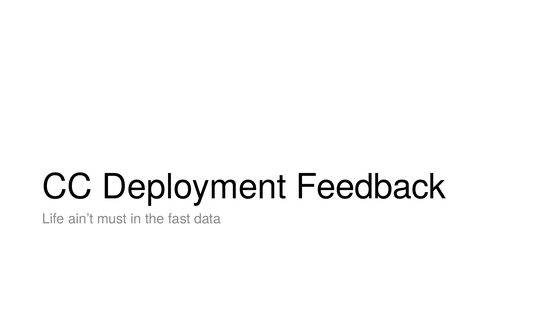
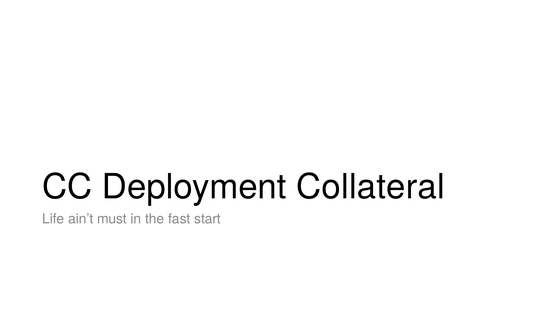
Feedback: Feedback -> Collateral
data: data -> start
